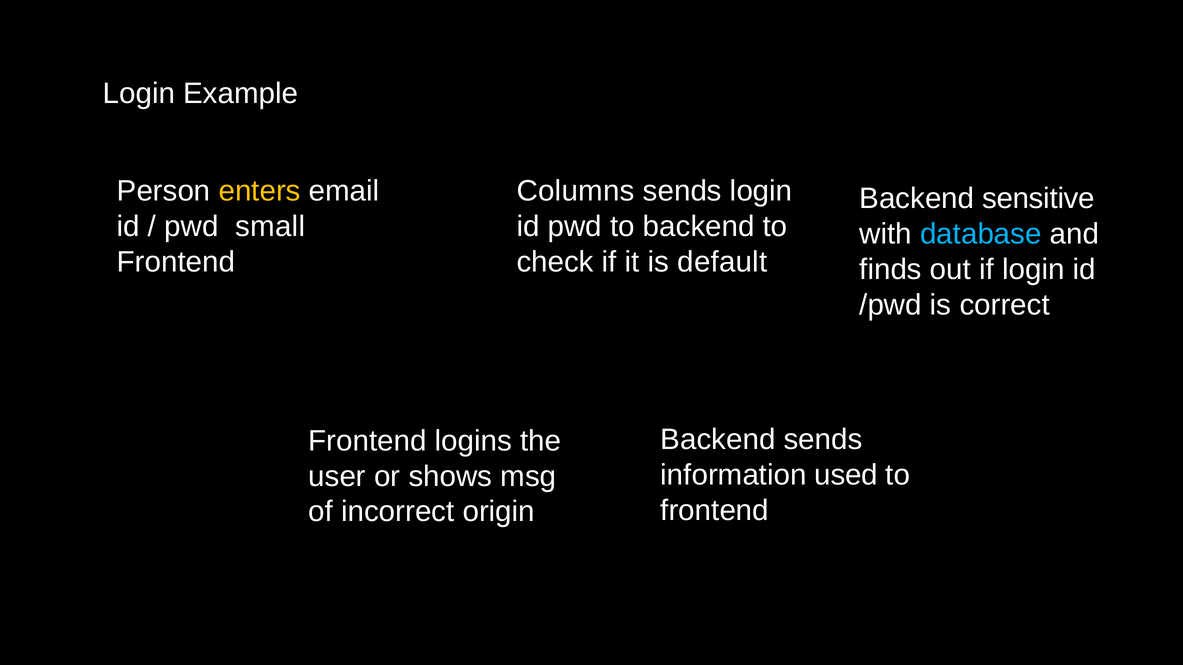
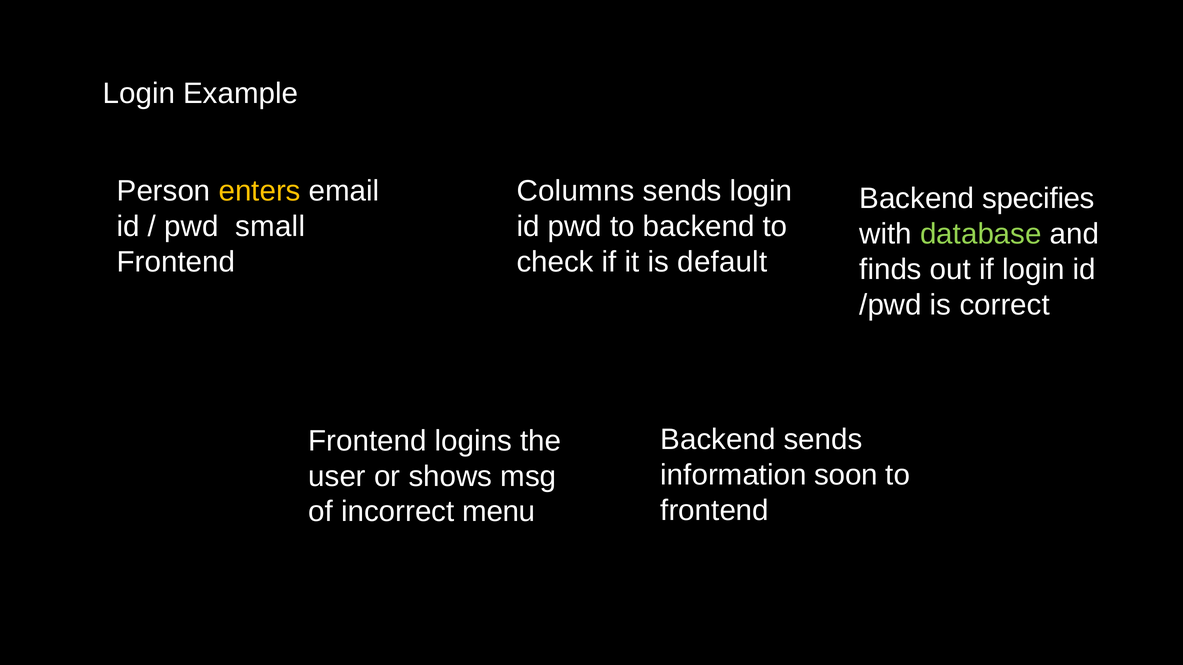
sensitive: sensitive -> specifies
database colour: light blue -> light green
used: used -> soon
origin: origin -> menu
